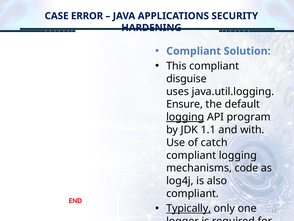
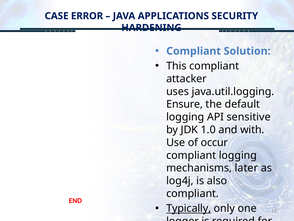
disguise: disguise -> attacker
logging at (185, 117) underline: present -> none
API program: program -> sensitive
1.1: 1.1 -> 1.0
catch: catch -> occur
code: code -> later
